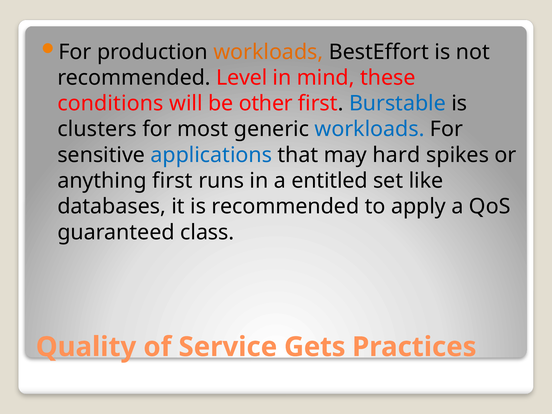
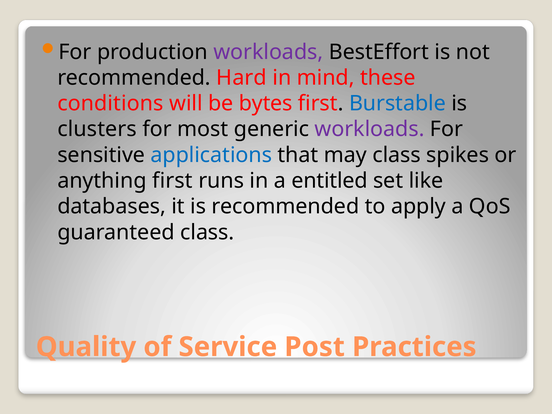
workloads at (268, 52) colour: orange -> purple
Level: Level -> Hard
other: other -> bytes
workloads at (370, 129) colour: blue -> purple
may hard: hard -> class
Gets: Gets -> Post
